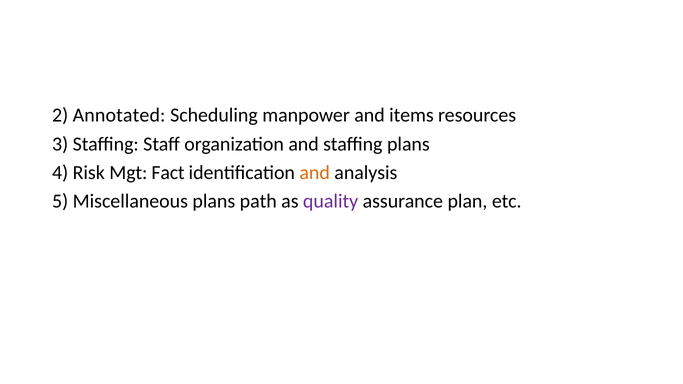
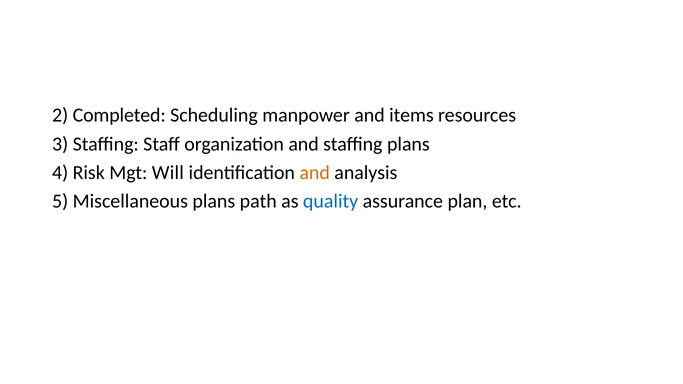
Annotated: Annotated -> Completed
Fact: Fact -> Will
quality colour: purple -> blue
